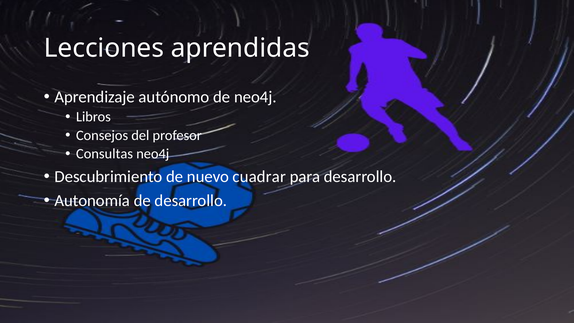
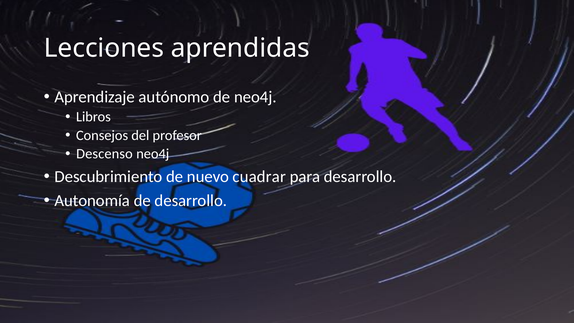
Consultas: Consultas -> Descenso
